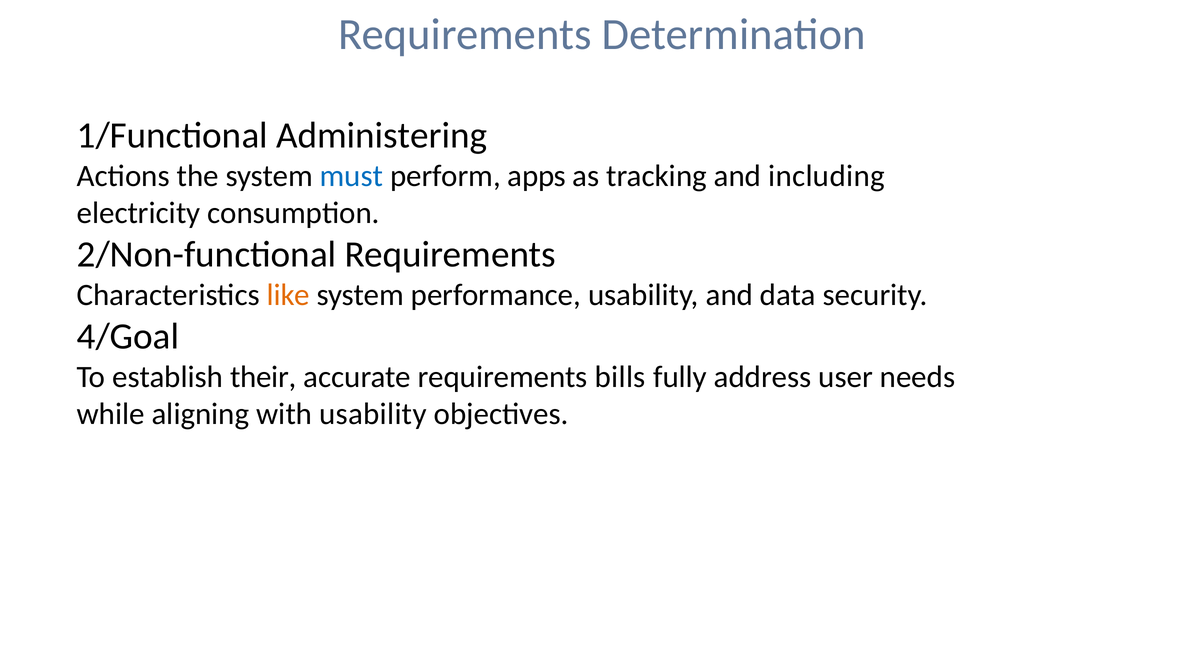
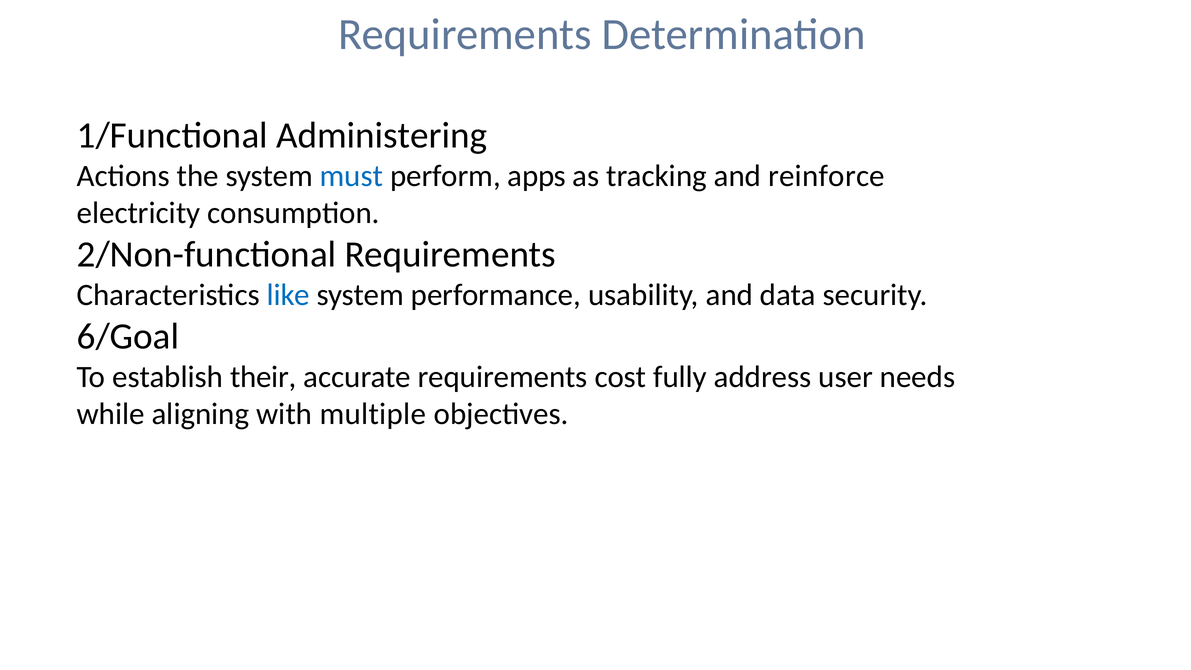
including: including -> reinforce
like colour: orange -> blue
4/Goal: 4/Goal -> 6/Goal
bills: bills -> cost
with usability: usability -> multiple
